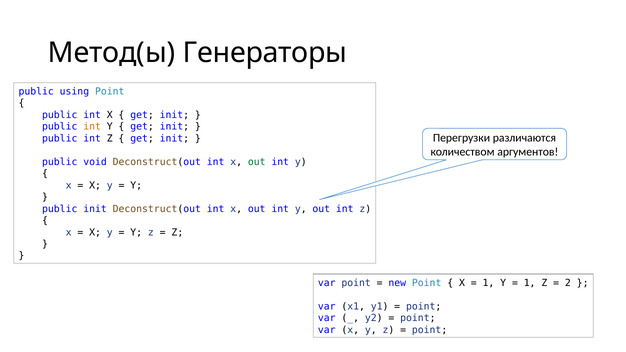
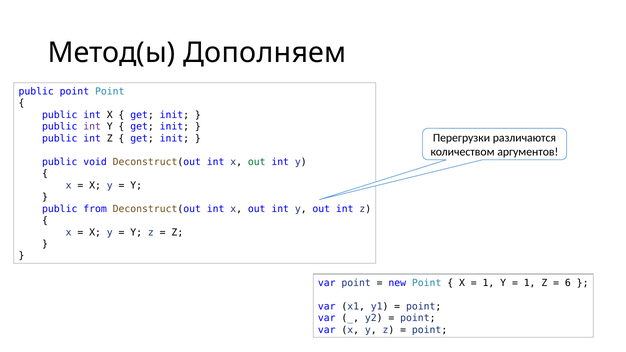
Генераторы: Генераторы -> Дополняем
public using: using -> point
int at (92, 127) colour: orange -> purple
public init: init -> from
2: 2 -> 6
